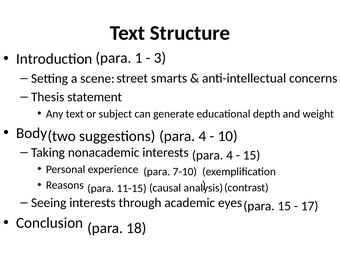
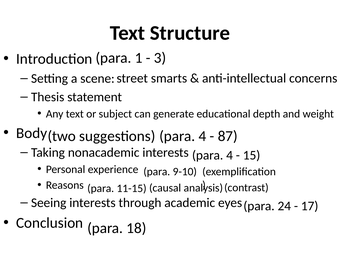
10: 10 -> 87
7-10: 7-10 -> 9-10
para 15: 15 -> 24
